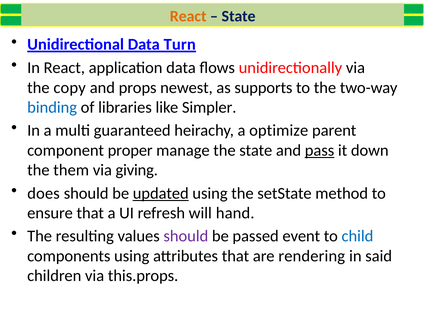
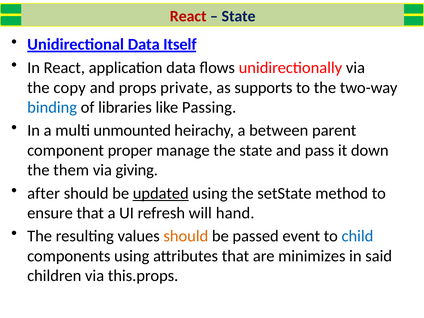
React at (188, 16) colour: orange -> red
Turn: Turn -> Itself
newest: newest -> private
Simpler: Simpler -> Passing
guaranteed: guaranteed -> unmounted
optimize: optimize -> between
pass underline: present -> none
does: does -> after
should at (186, 236) colour: purple -> orange
rendering: rendering -> minimizes
